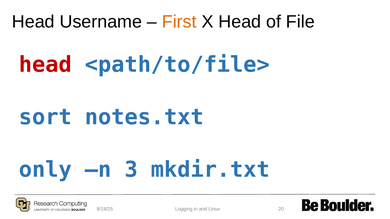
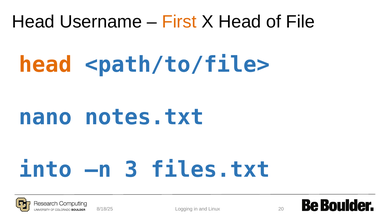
head at (45, 65) colour: red -> orange
sort: sort -> nano
only: only -> into
mkdir.txt: mkdir.txt -> files.txt
